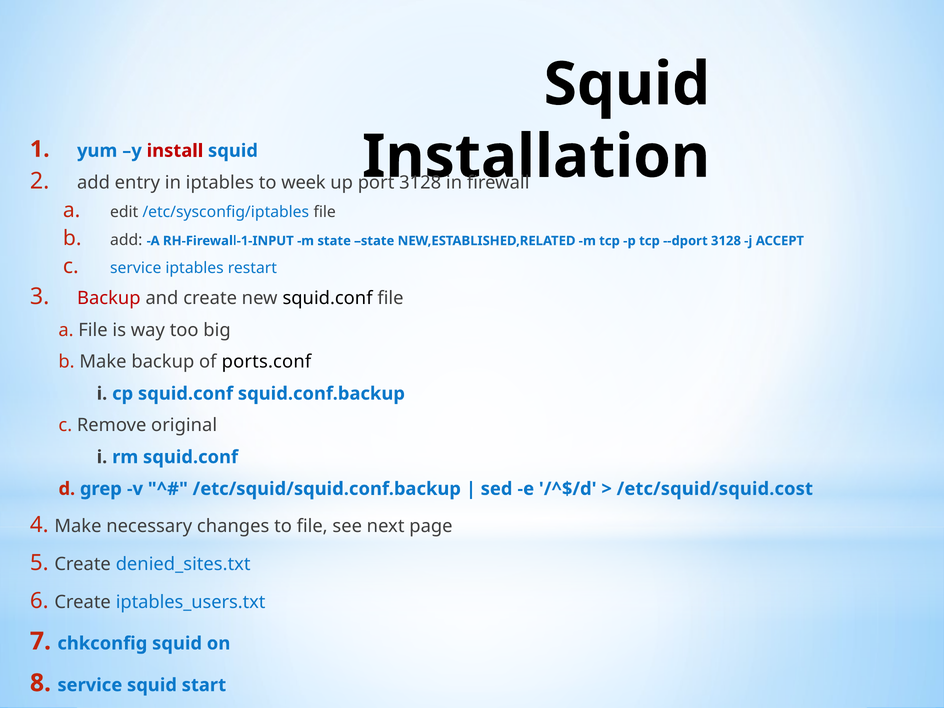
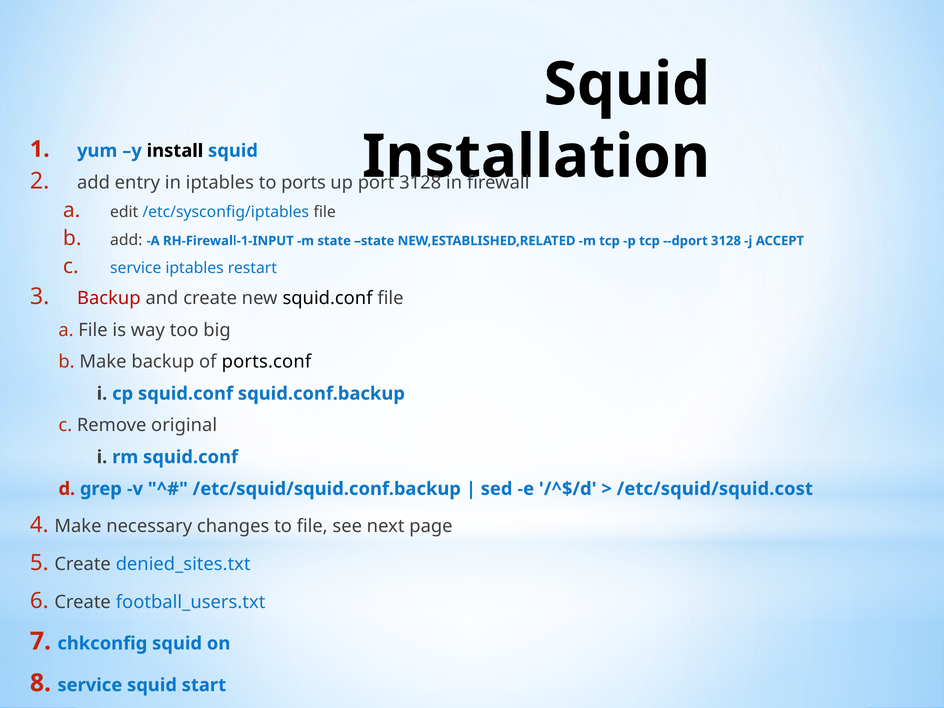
install colour: red -> black
week: week -> ports
iptables_users.txt: iptables_users.txt -> football_users.txt
